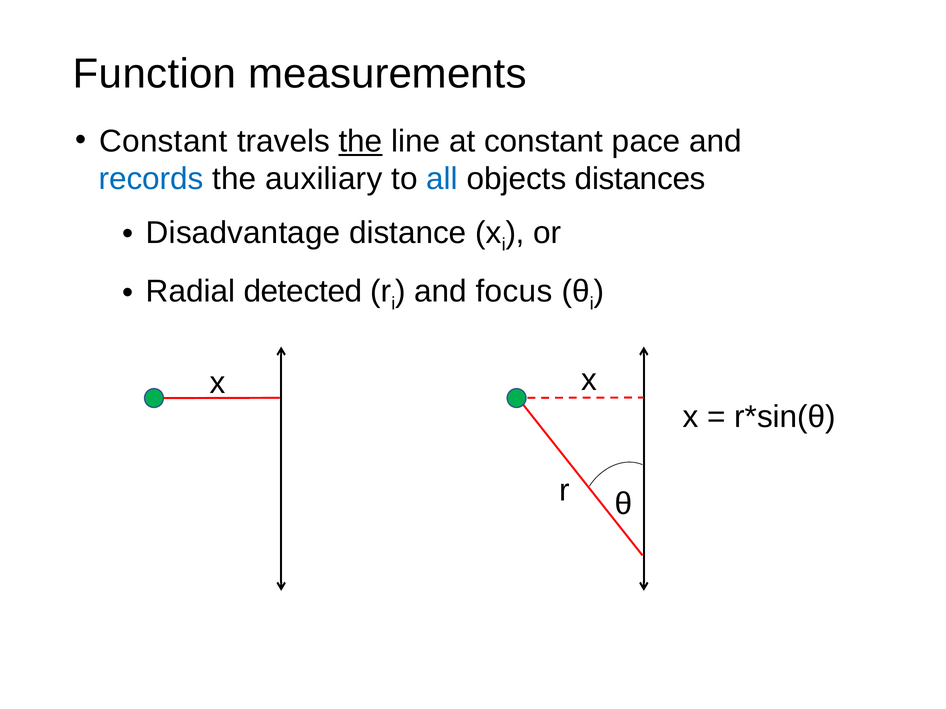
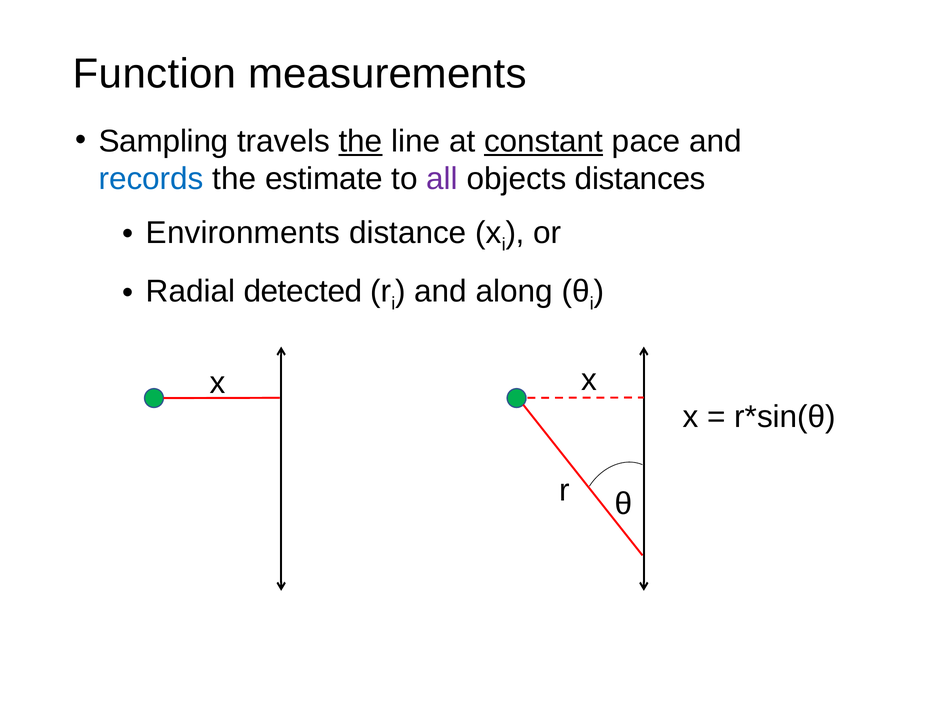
Constant at (163, 141): Constant -> Sampling
constant at (544, 141) underline: none -> present
auxiliary: auxiliary -> estimate
all colour: blue -> purple
Disadvantage: Disadvantage -> Environments
focus: focus -> along
